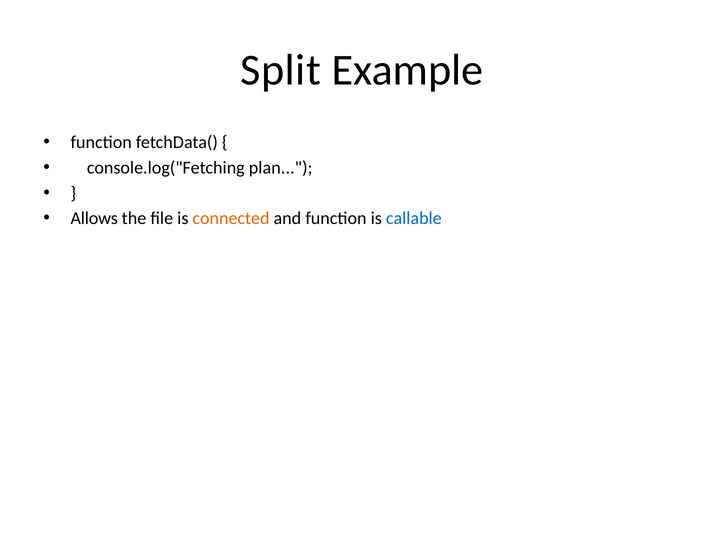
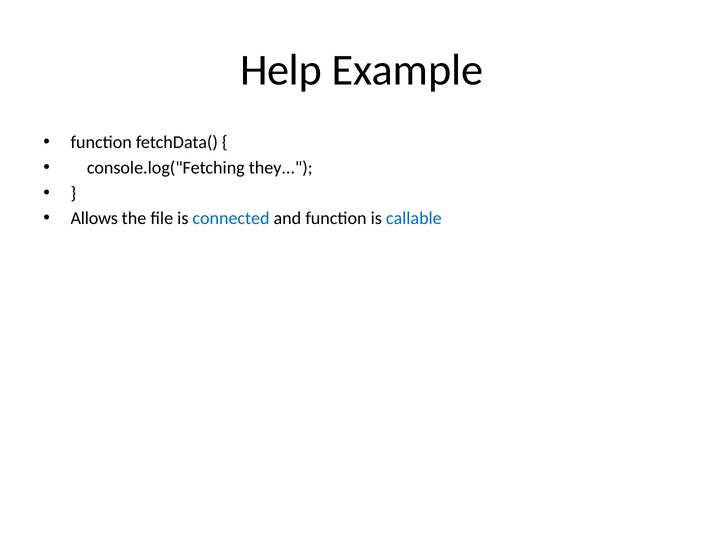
Split: Split -> Help
plan: plan -> they
connected colour: orange -> blue
